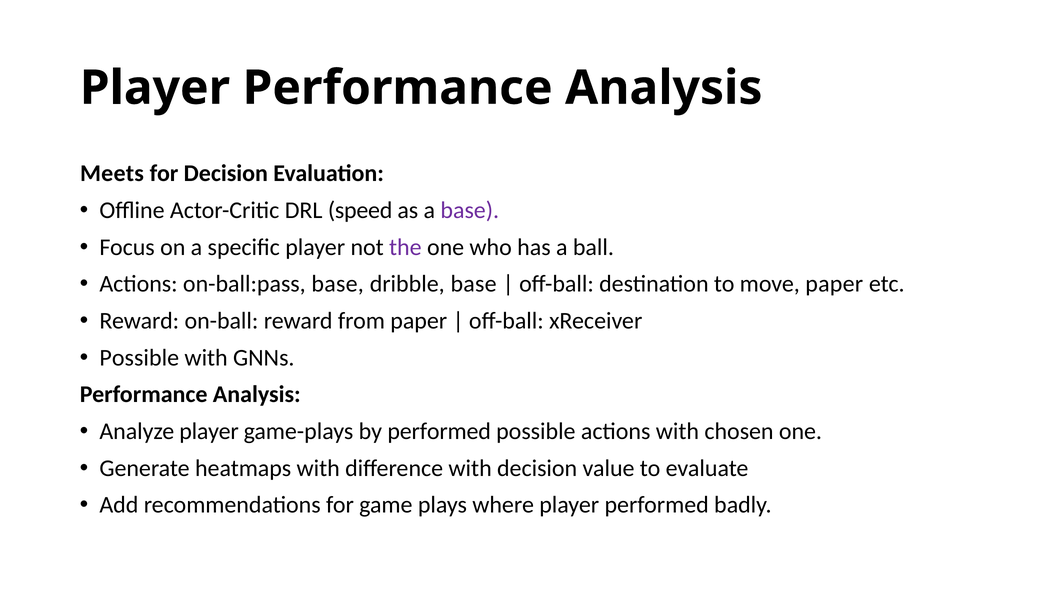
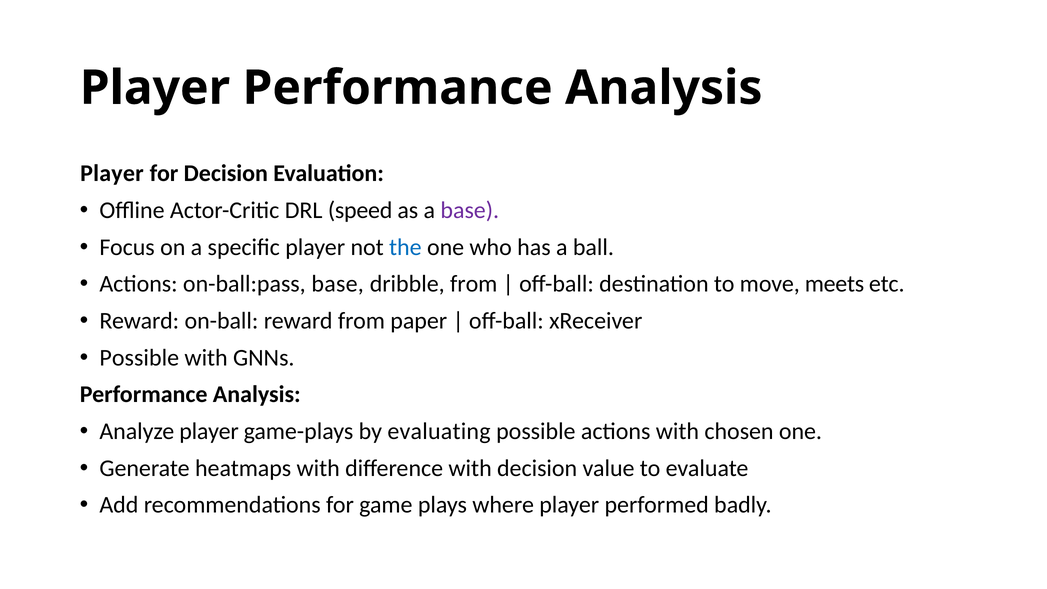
Meets at (112, 173): Meets -> Player
the colour: purple -> blue
dribble base: base -> from
move paper: paper -> meets
by performed: performed -> evaluating
